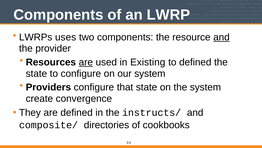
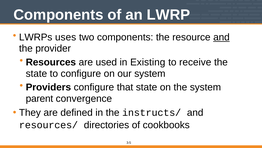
are at (86, 62) underline: present -> none
to defined: defined -> receive
create: create -> parent
composite/: composite/ -> resources/
